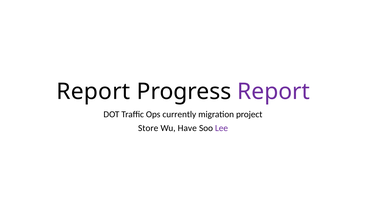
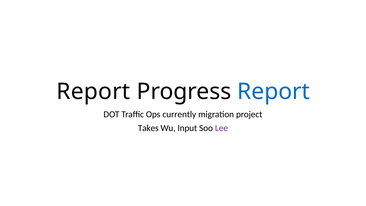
Report at (274, 91) colour: purple -> blue
Store: Store -> Takes
Have: Have -> Input
